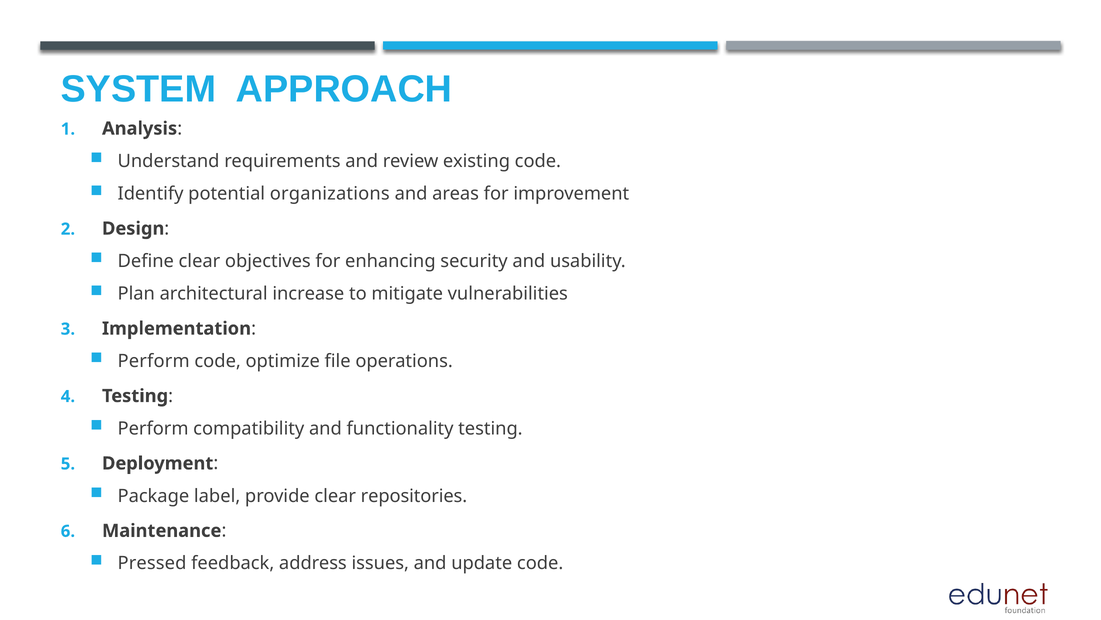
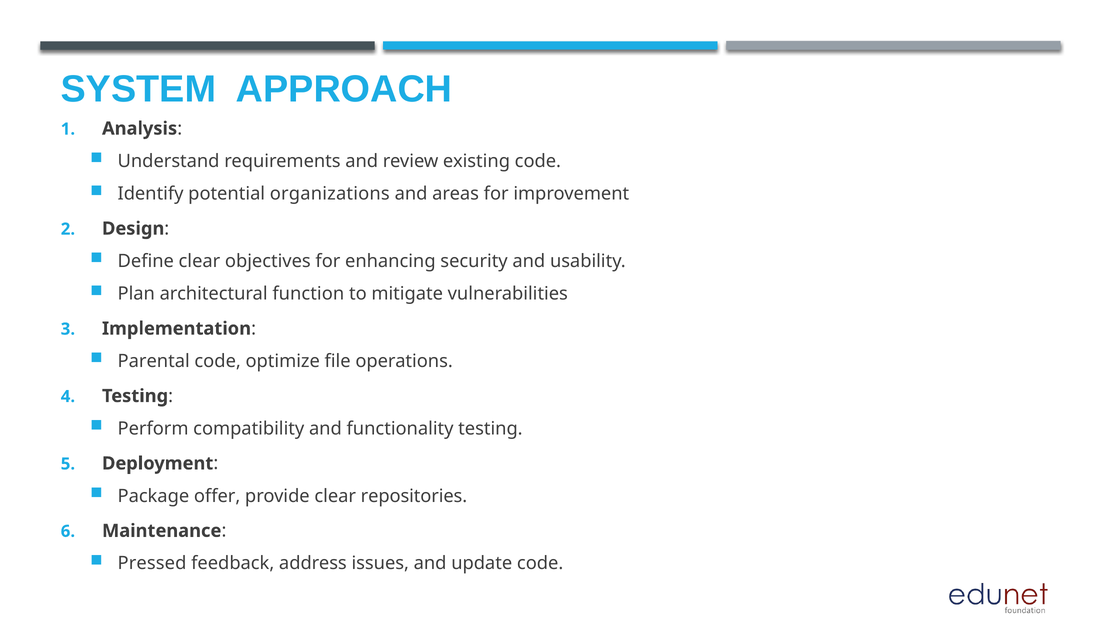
increase: increase -> function
Perform at (154, 361): Perform -> Parental
label: label -> offer
